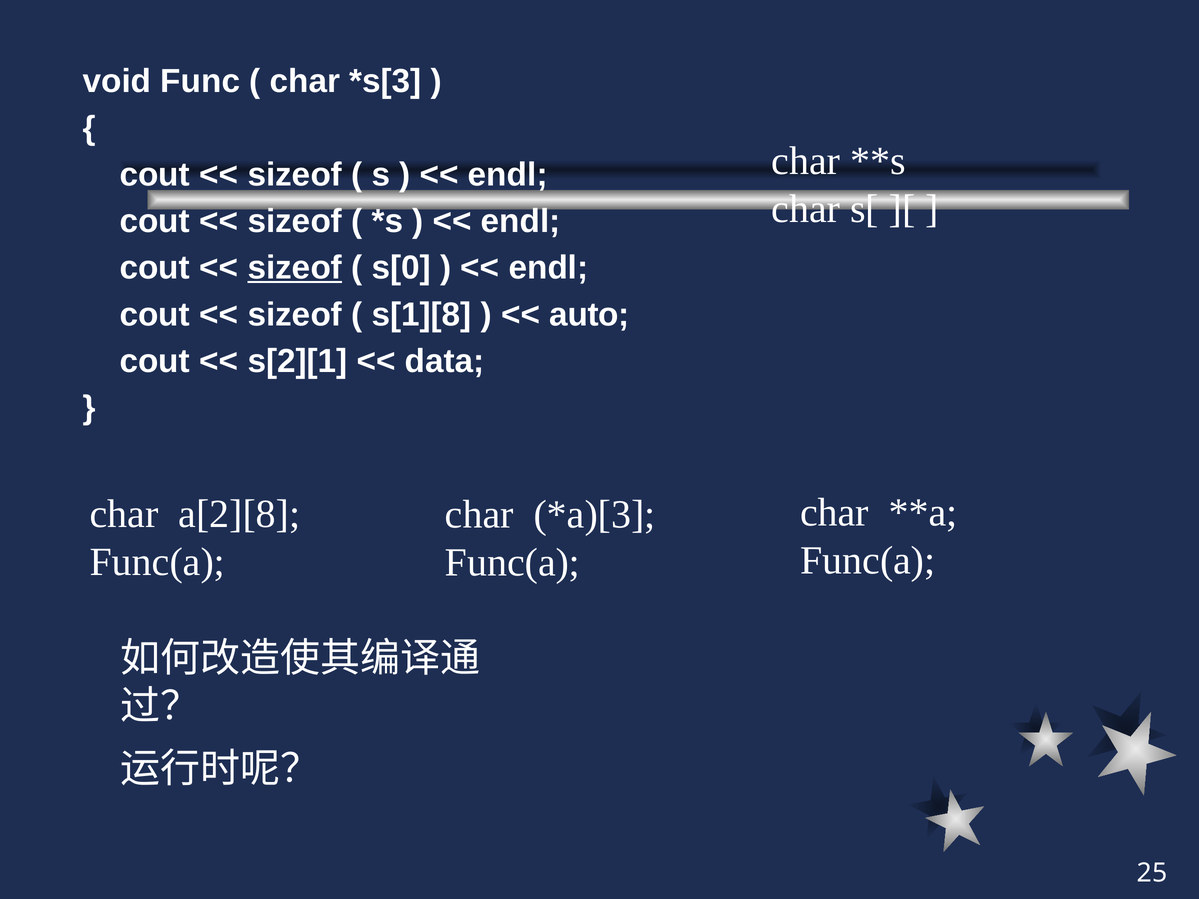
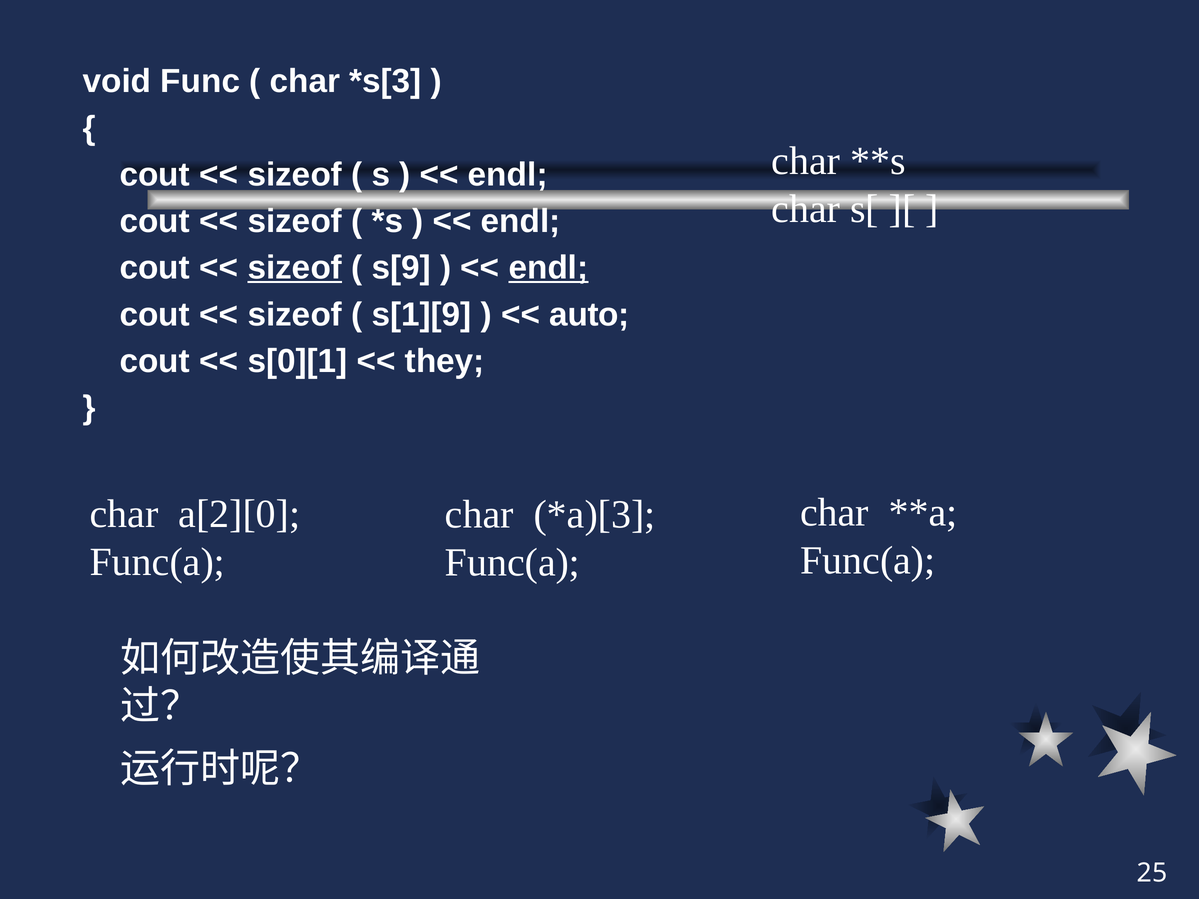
s[0: s[0 -> s[9
endl at (548, 268) underline: none -> present
s[1][8: s[1][8 -> s[1][9
s[2][1: s[2][1 -> s[0][1
data: data -> they
a[2][8: a[2][8 -> a[2][0
